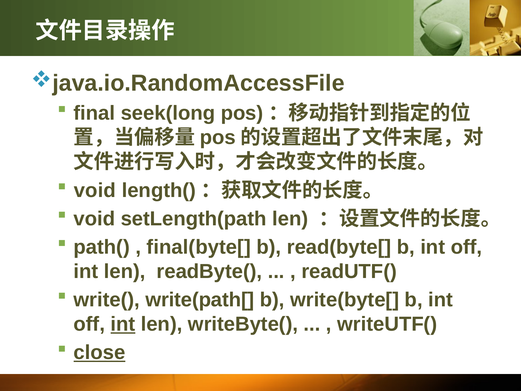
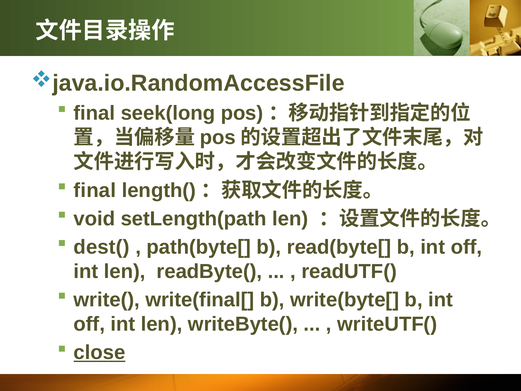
void at (95, 190): void -> final
path(: path( -> dest(
final(byte[: final(byte[ -> path(byte[
write(path[: write(path[ -> write(final[
int at (123, 324) underline: present -> none
